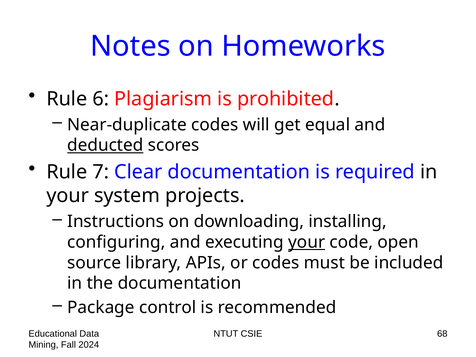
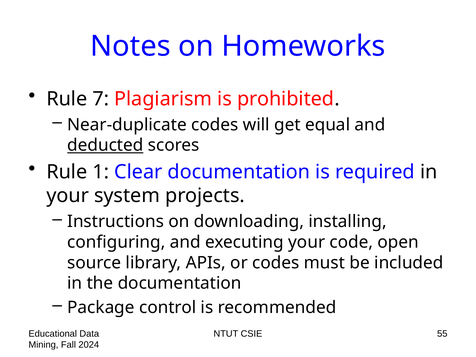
6: 6 -> 7
7: 7 -> 1
your at (307, 242) underline: present -> none
68: 68 -> 55
